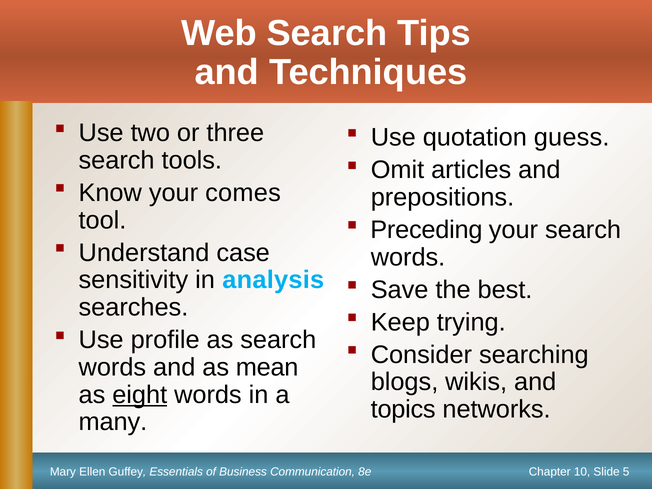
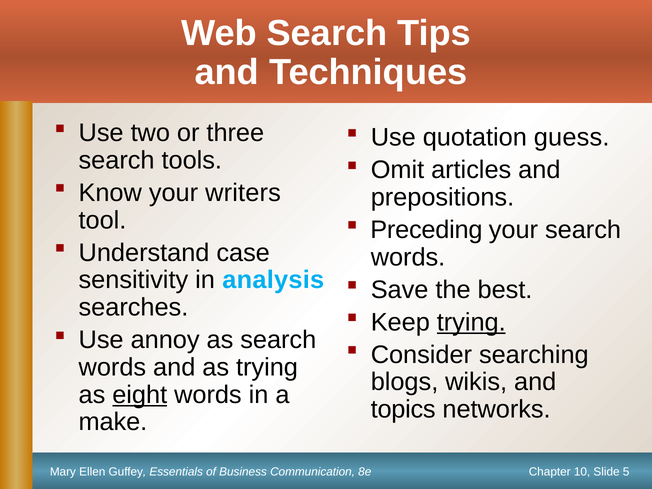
comes: comes -> writers
trying at (471, 322) underline: none -> present
profile: profile -> annoy
as mean: mean -> trying
many: many -> make
